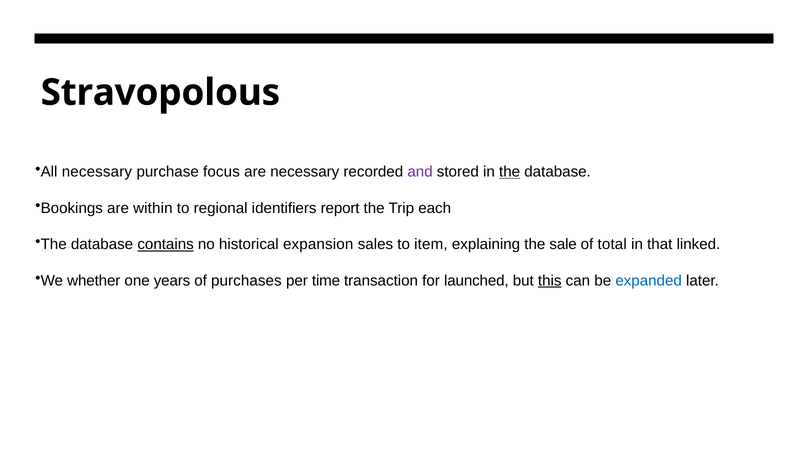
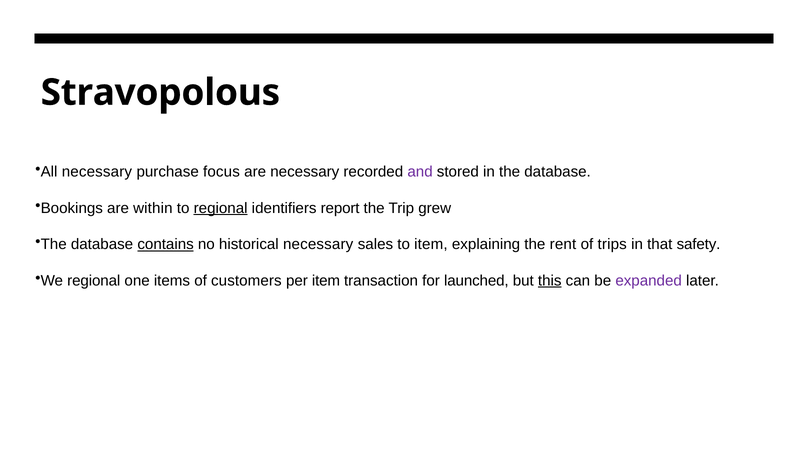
the at (510, 172) underline: present -> none
regional at (221, 208) underline: none -> present
each: each -> grew
historical expansion: expansion -> necessary
sale: sale -> rent
total: total -> trips
linked: linked -> safety
We whether: whether -> regional
years: years -> items
purchases: purchases -> customers
per time: time -> item
expanded colour: blue -> purple
